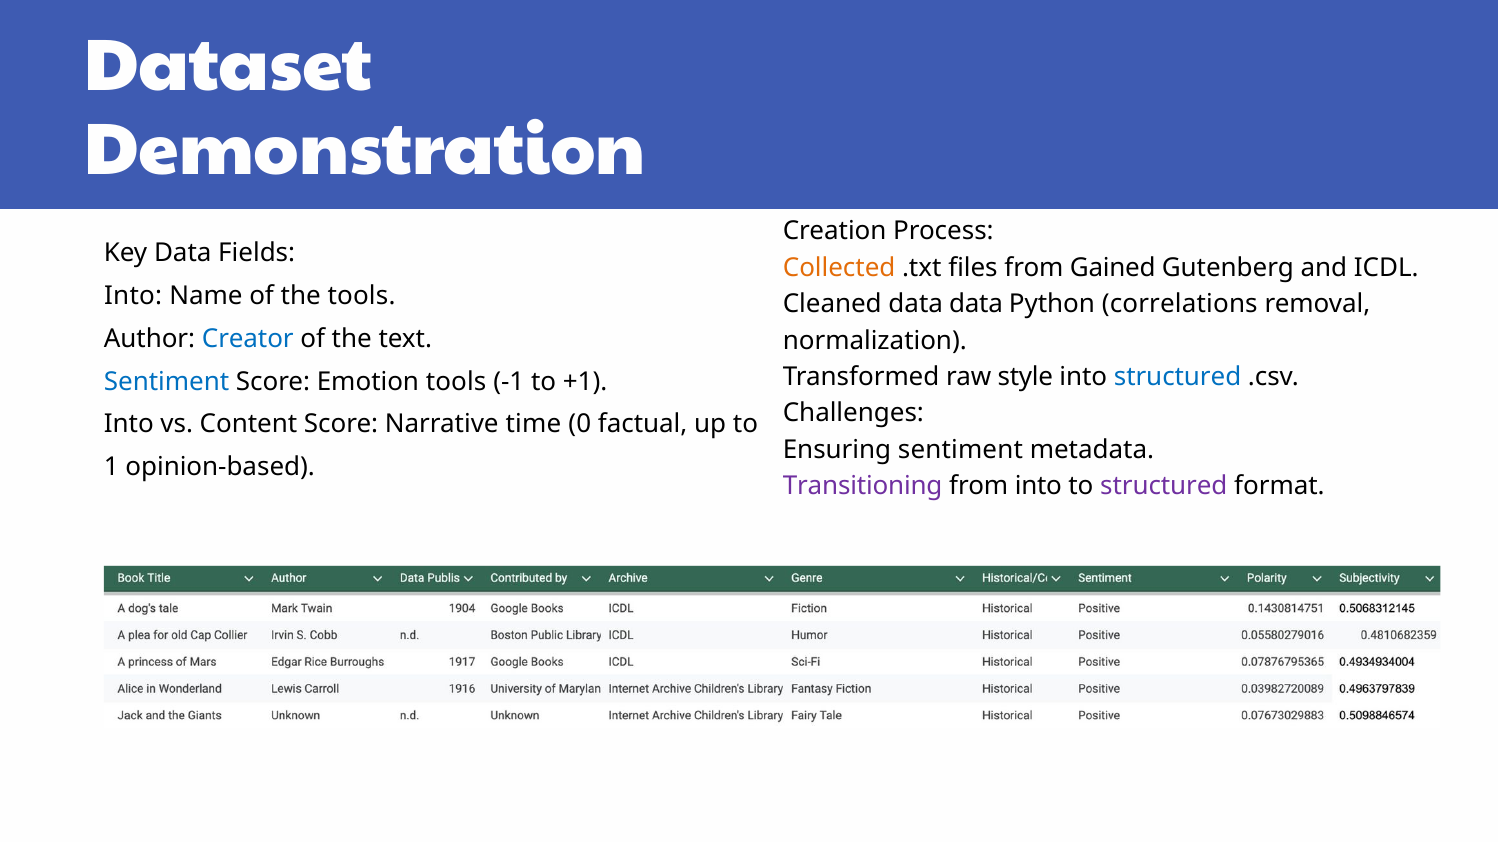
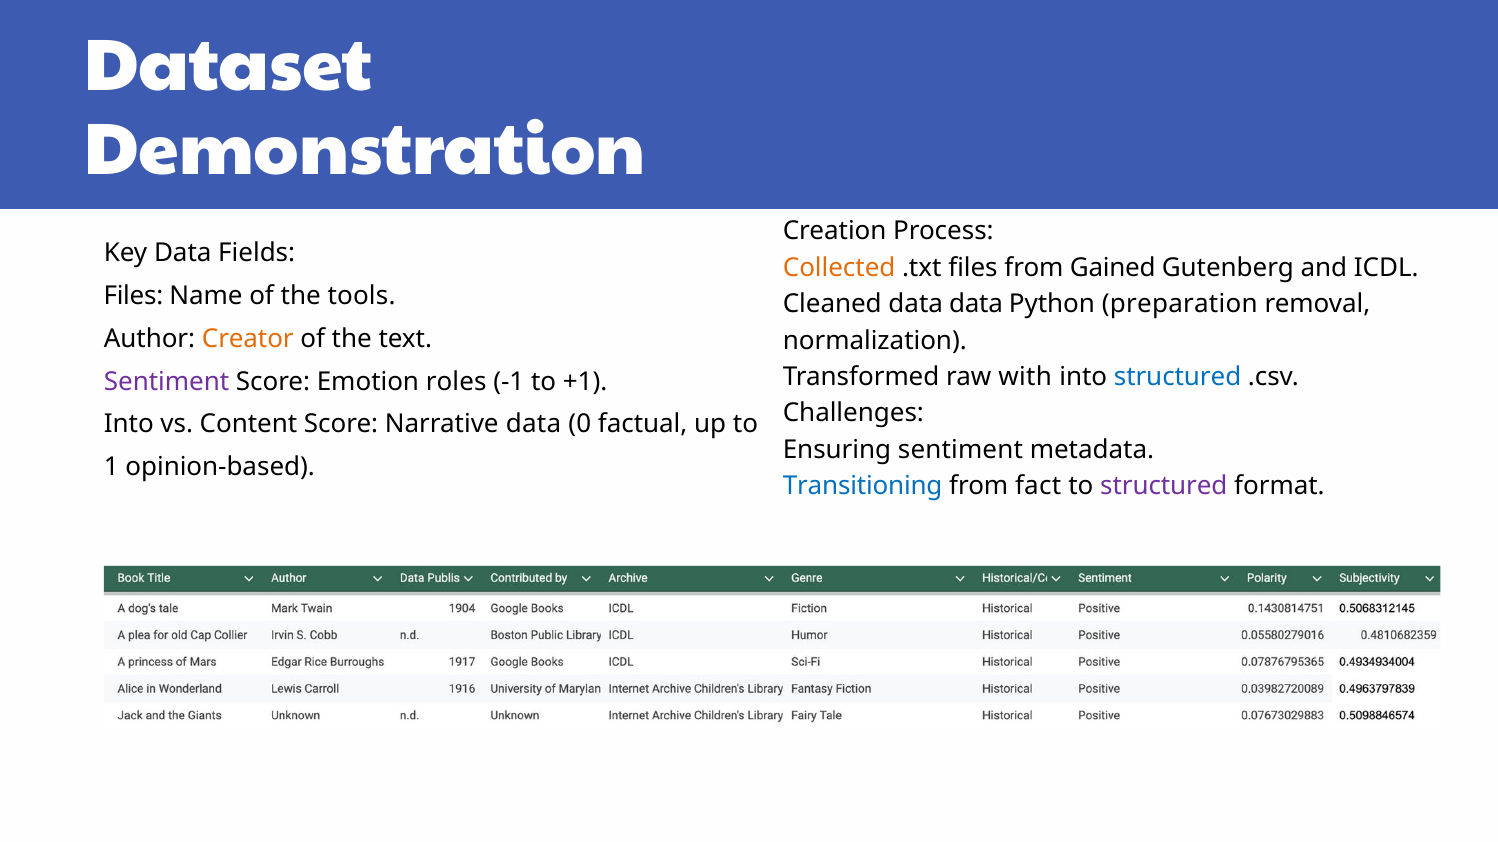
Into at (133, 296): Into -> Files
correlations: correlations -> preparation
Creator colour: blue -> orange
style: style -> with
Sentiment at (167, 382) colour: blue -> purple
Emotion tools: tools -> roles
Narrative time: time -> data
Transitioning colour: purple -> blue
from into: into -> fact
